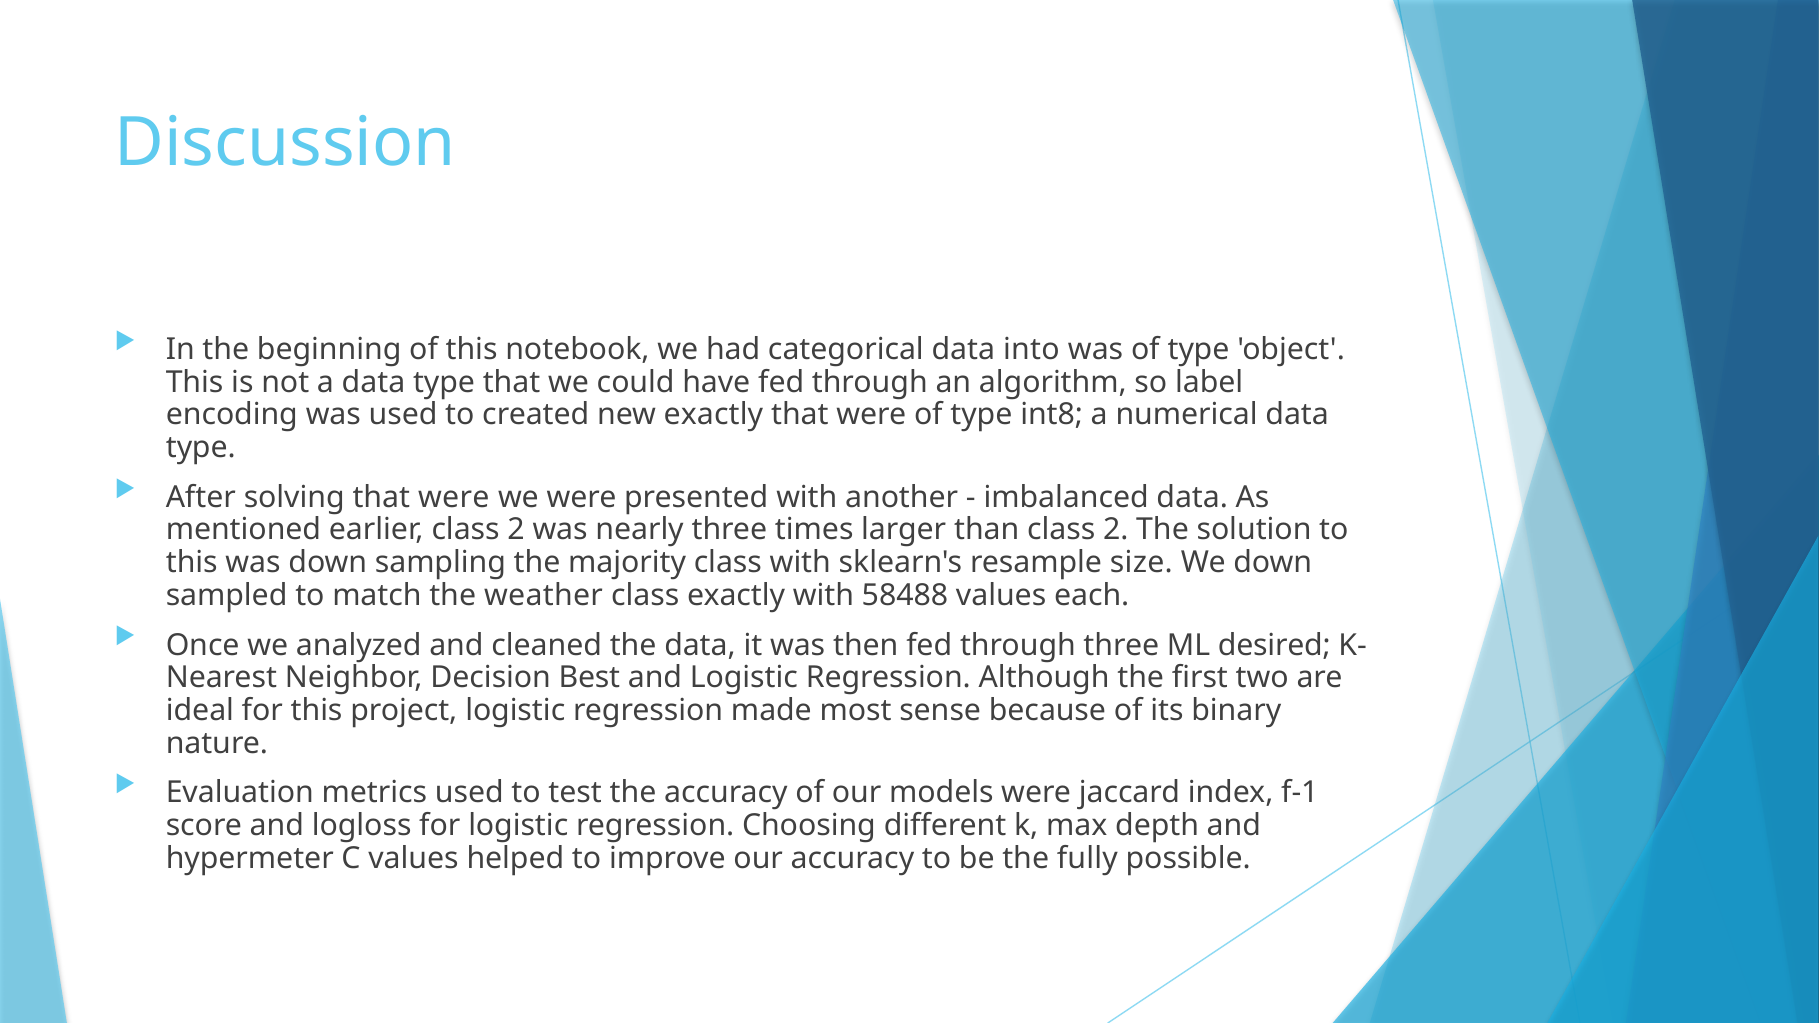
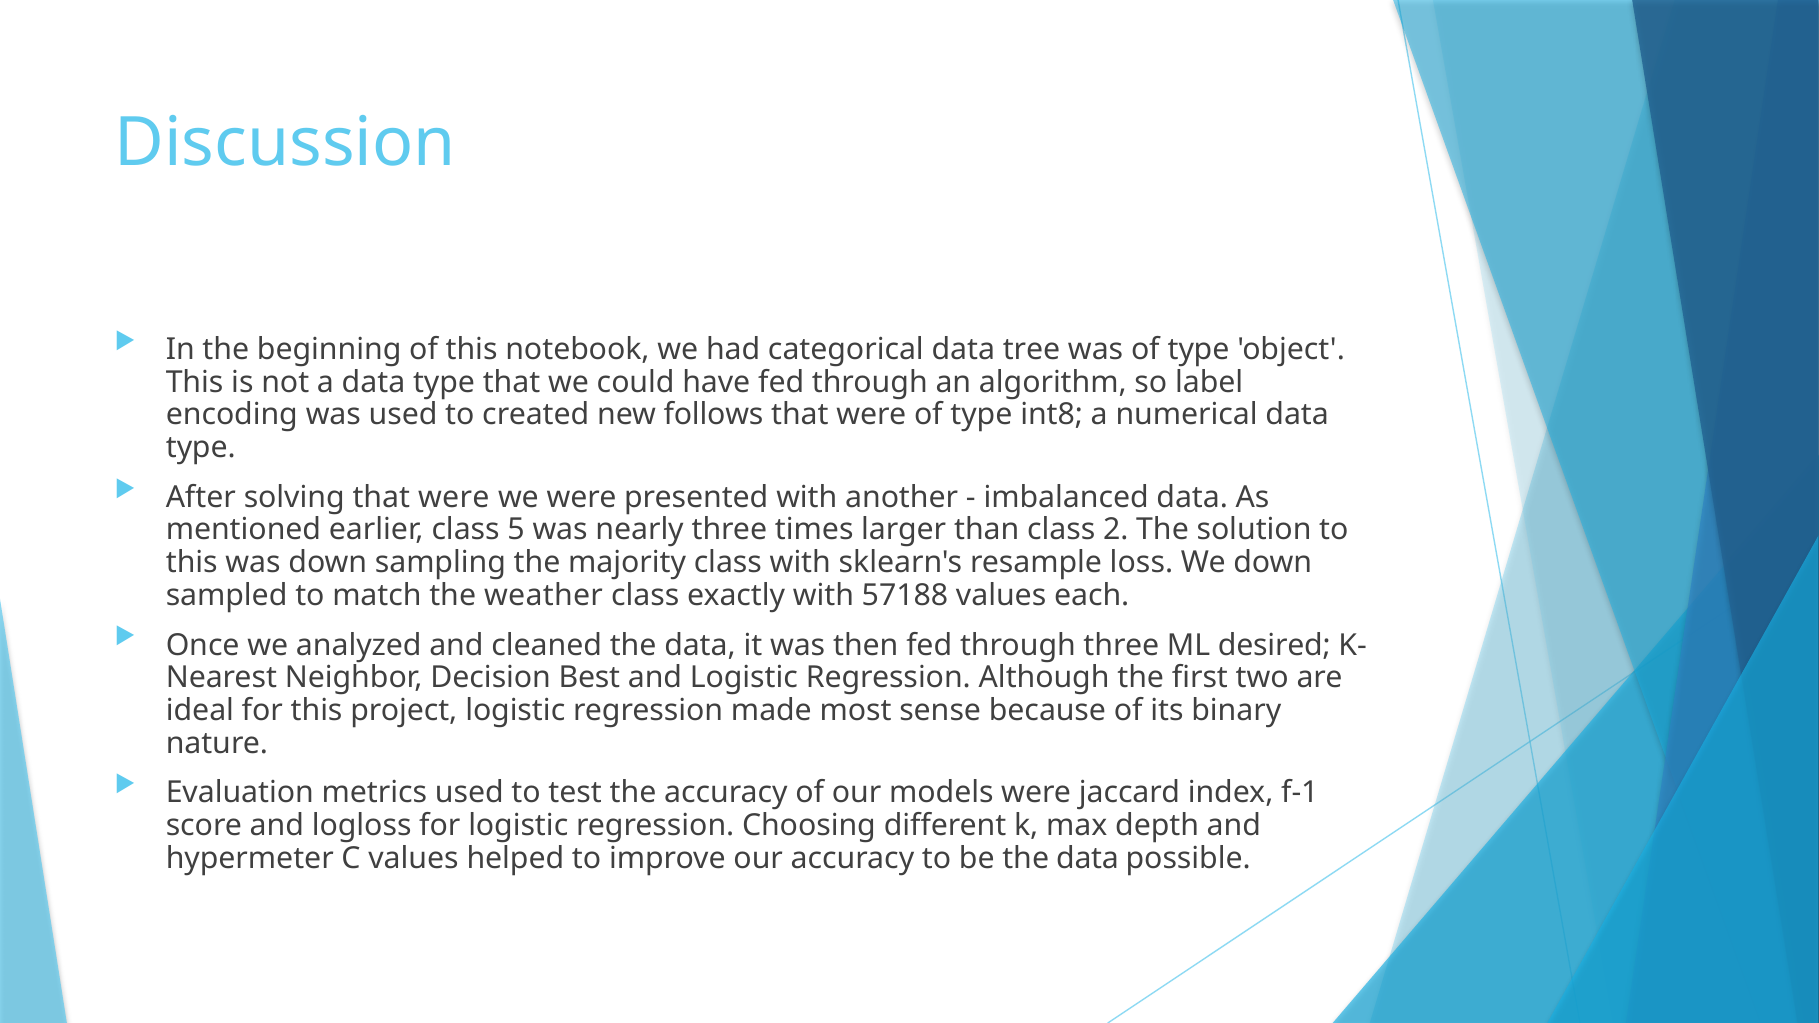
into: into -> tree
new exactly: exactly -> follows
earlier class 2: 2 -> 5
size: size -> loss
58488: 58488 -> 57188
be the fully: fully -> data
